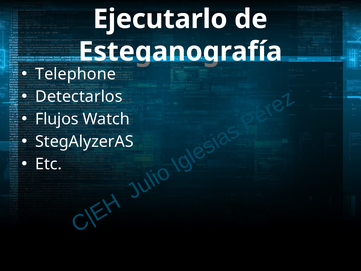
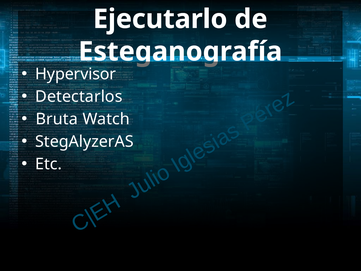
Telephone: Telephone -> Hypervisor
Flujos: Flujos -> Bruta
